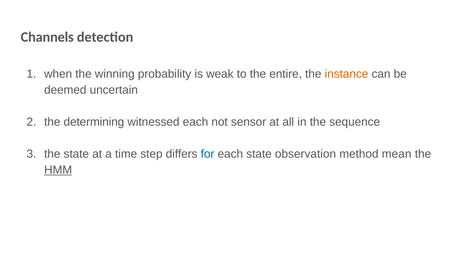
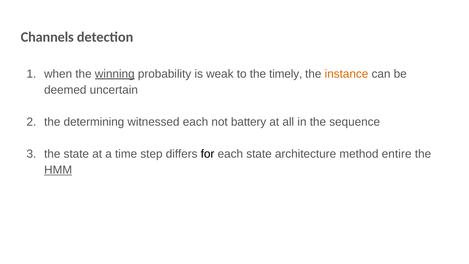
winning underline: none -> present
entire: entire -> timely
sensor: sensor -> battery
for colour: blue -> black
observation: observation -> architecture
mean: mean -> entire
